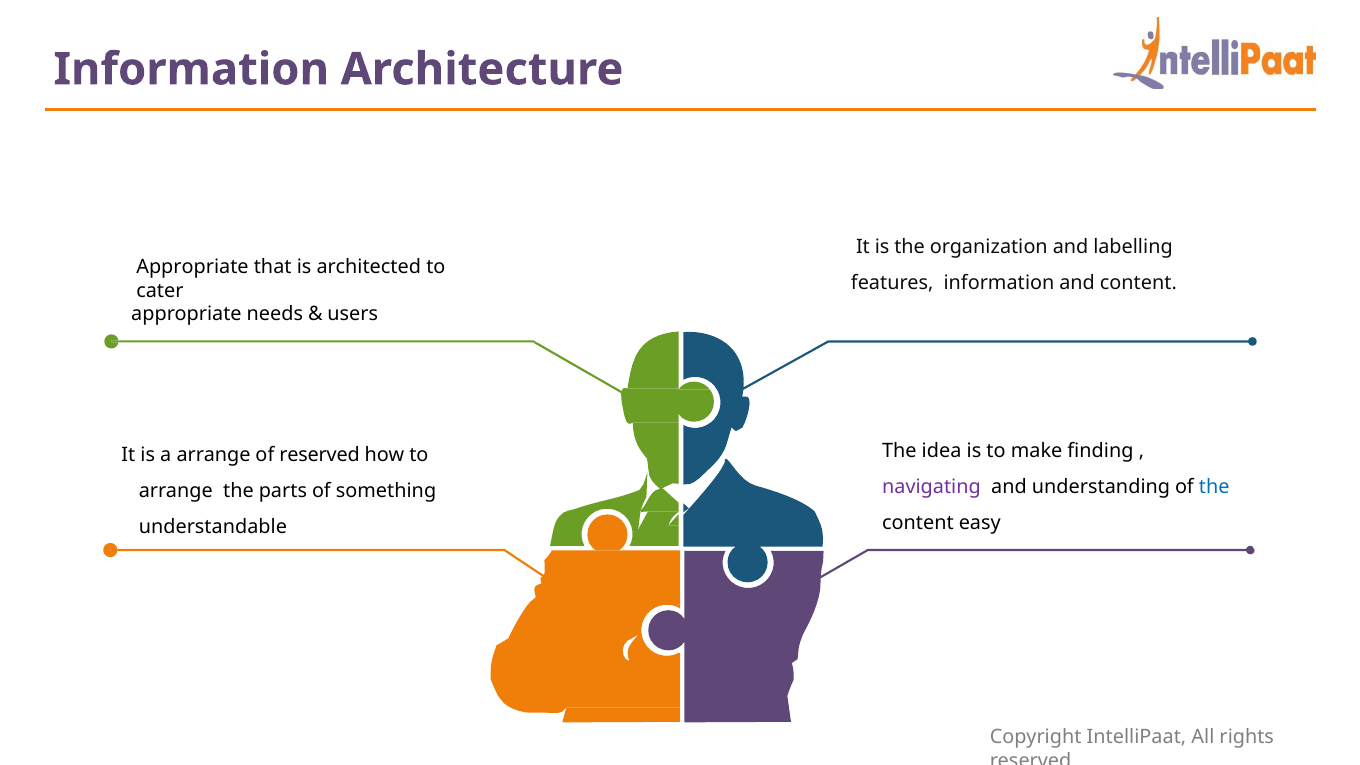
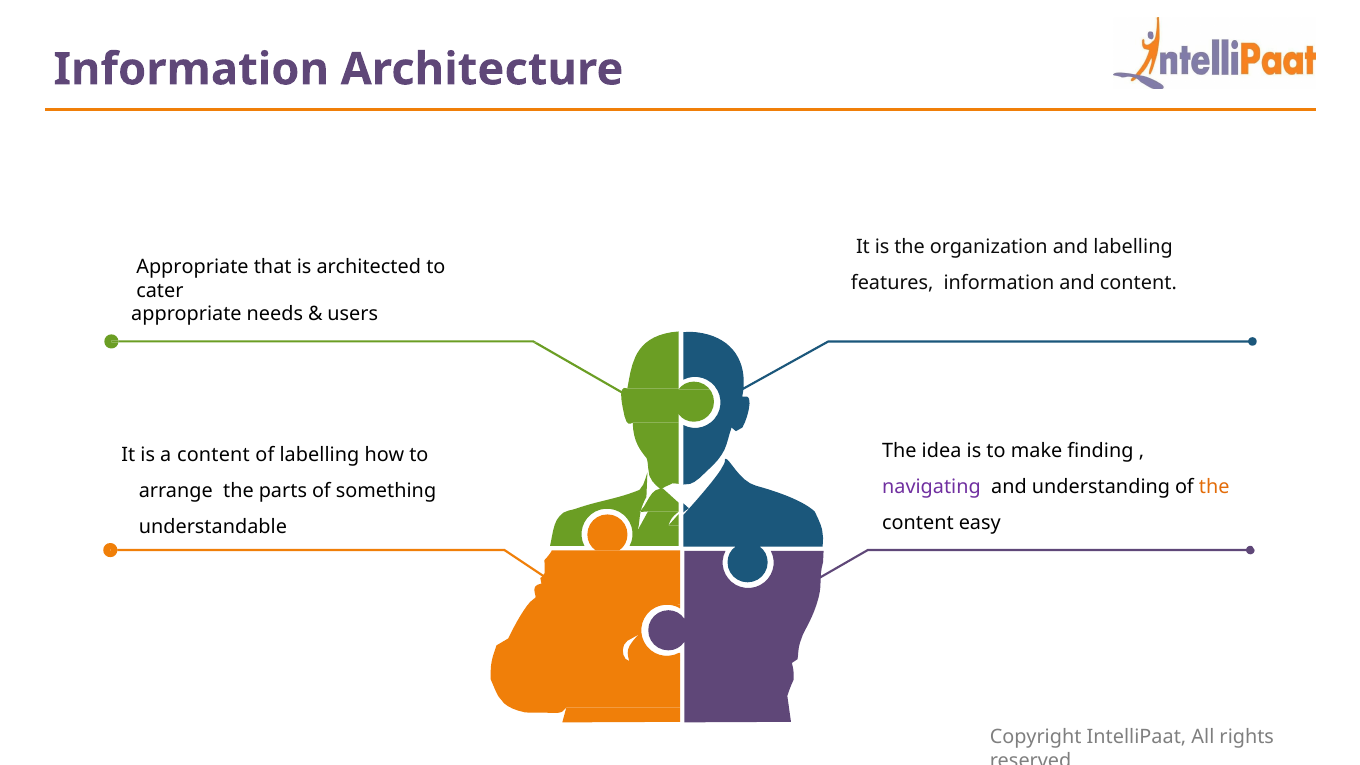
a arrange: arrange -> content
of reserved: reserved -> labelling
the at (1214, 487) colour: blue -> orange
